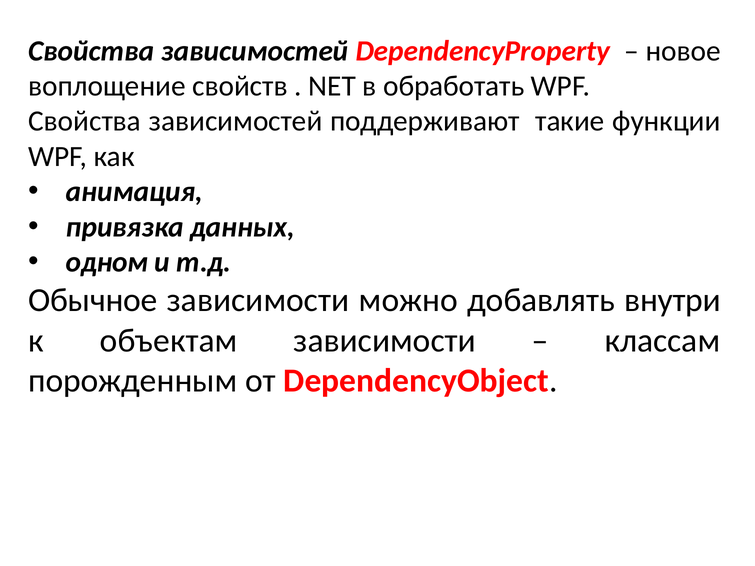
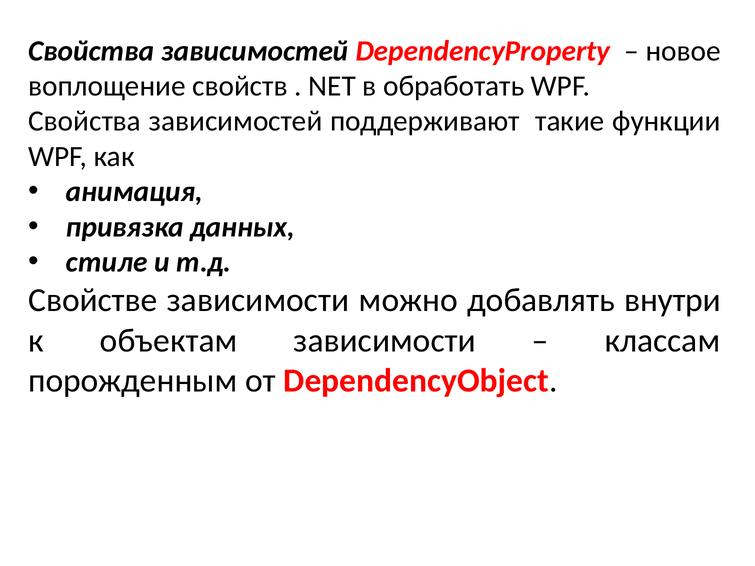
одном: одном -> стиле
Обычное: Обычное -> Свойстве
